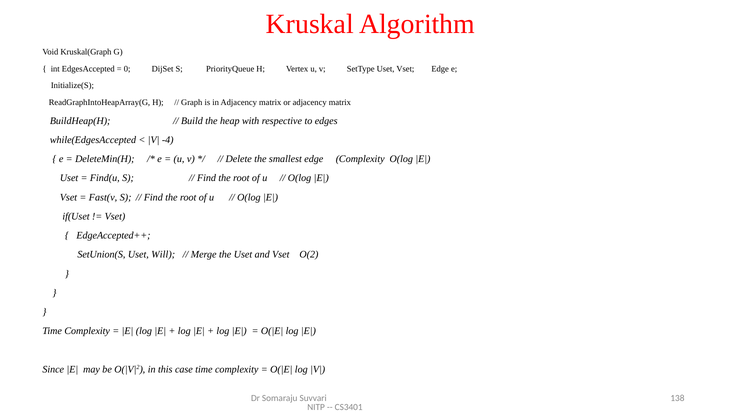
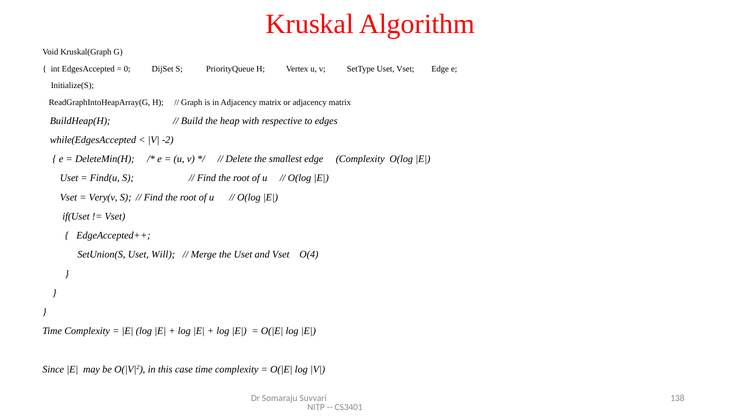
-4: -4 -> -2
Fast(v: Fast(v -> Very(v
O(2: O(2 -> O(4
